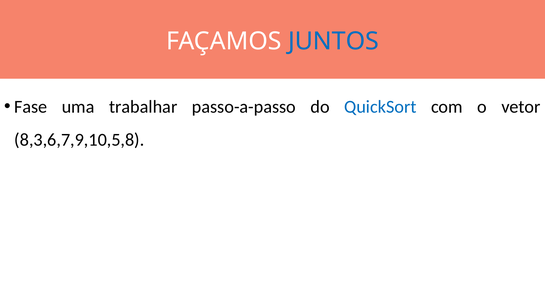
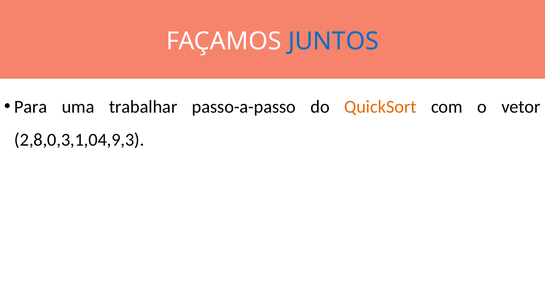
Fase: Fase -> Para
QuickSort colour: blue -> orange
8,3,6,7,9,10,5,8: 8,3,6,7,9,10,5,8 -> 2,8,0,3,1,04,9,3
